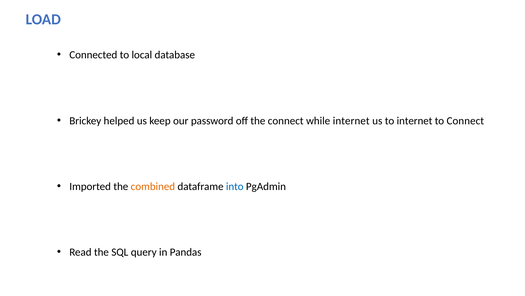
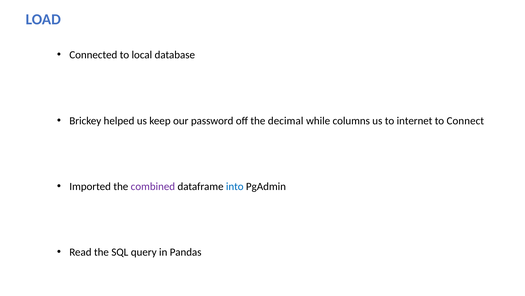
the connect: connect -> decimal
while internet: internet -> columns
combined colour: orange -> purple
